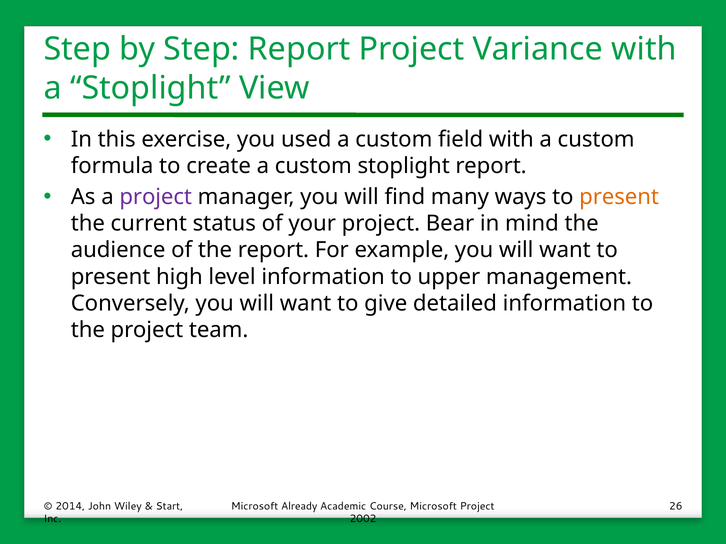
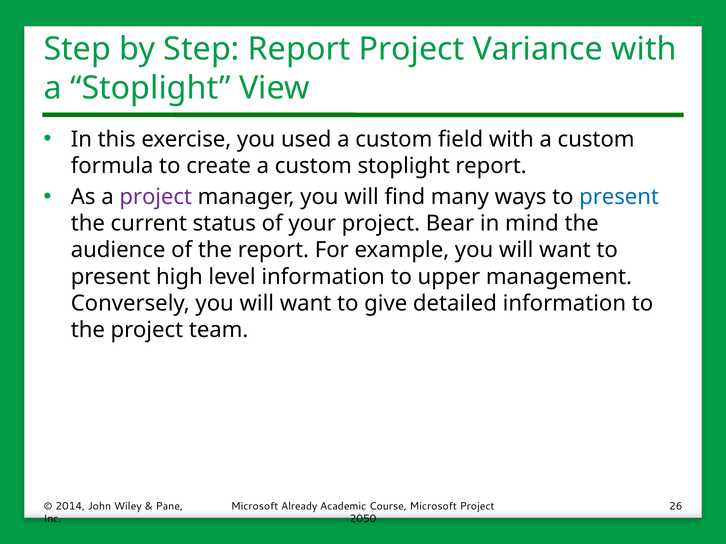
present at (619, 197) colour: orange -> blue
Start: Start -> Pane
2002: 2002 -> 2050
